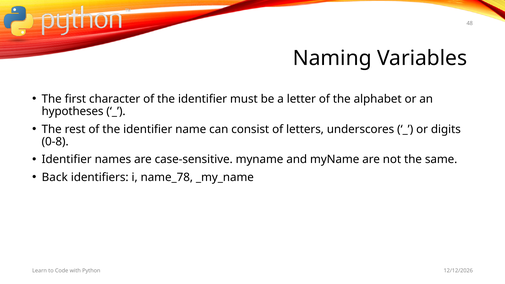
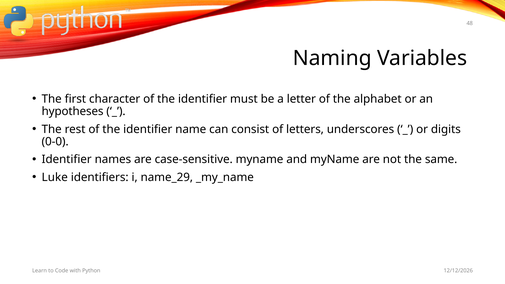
0-8: 0-8 -> 0-0
Back: Back -> Luke
name_78: name_78 -> name_29
